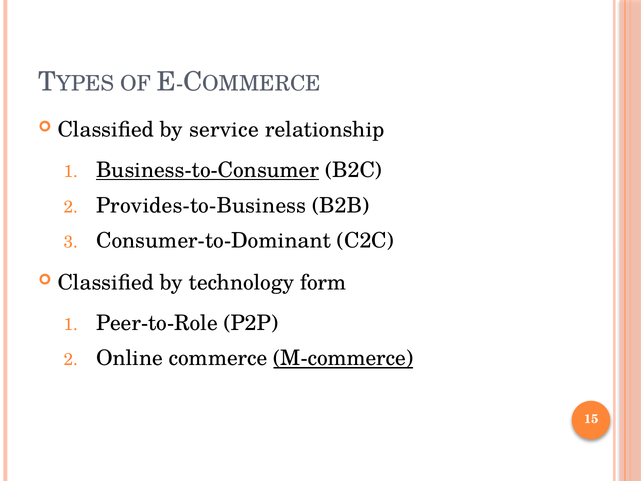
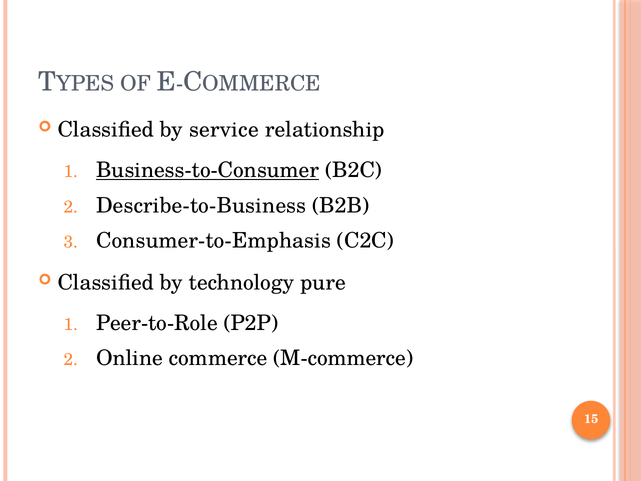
Provides-to-Business: Provides-to-Business -> Describe-to-Business
Consumer-to-Dominant: Consumer-to-Dominant -> Consumer-to-Emphasis
form: form -> pure
M-commerce underline: present -> none
